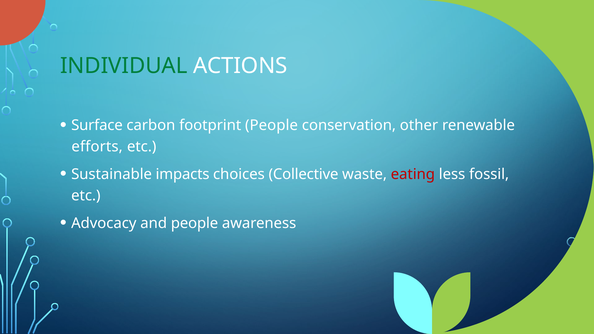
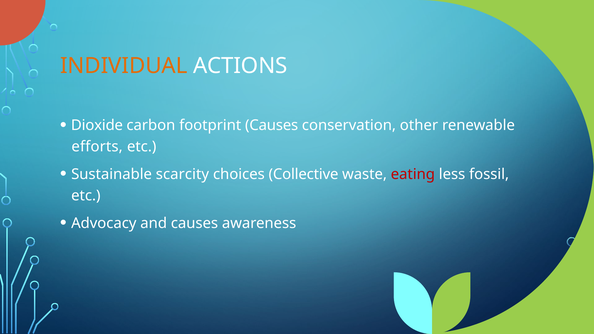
INDIVIDUAL colour: green -> orange
Surface: Surface -> Dioxide
footprint People: People -> Causes
impacts: impacts -> scarcity
and people: people -> causes
